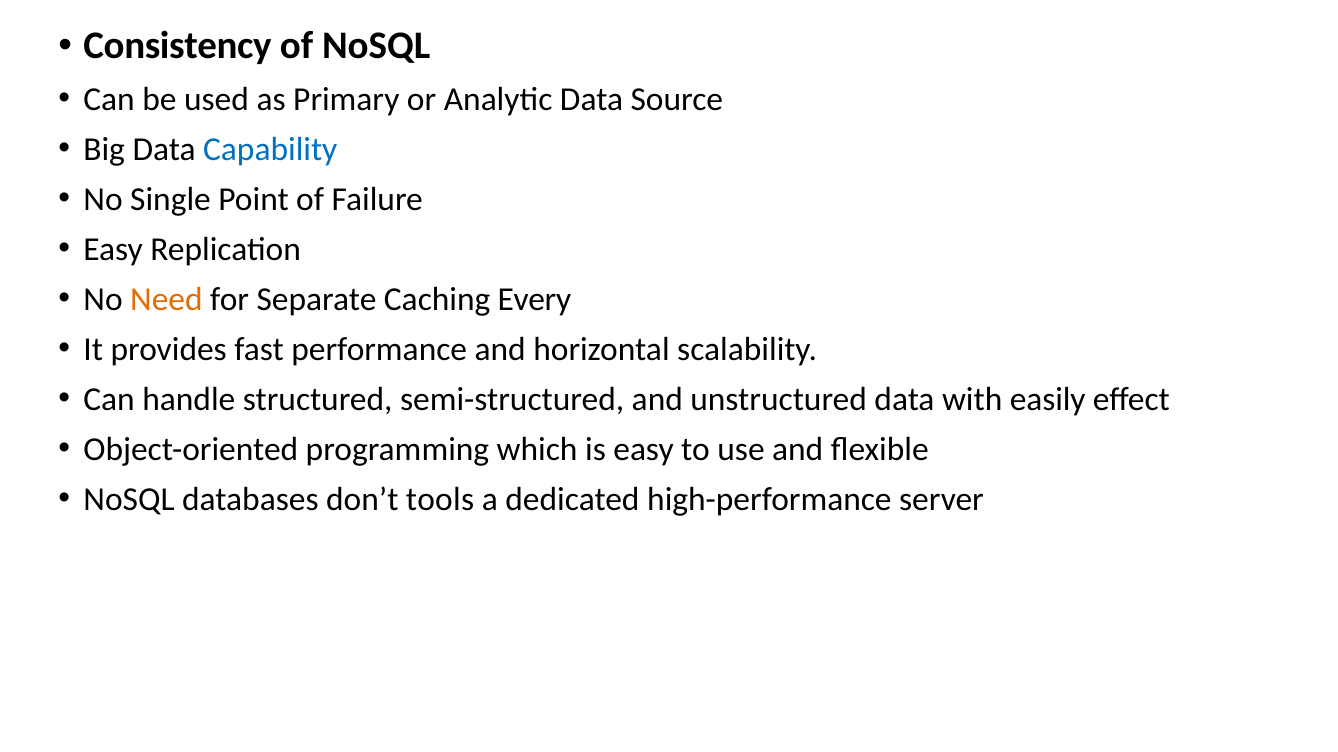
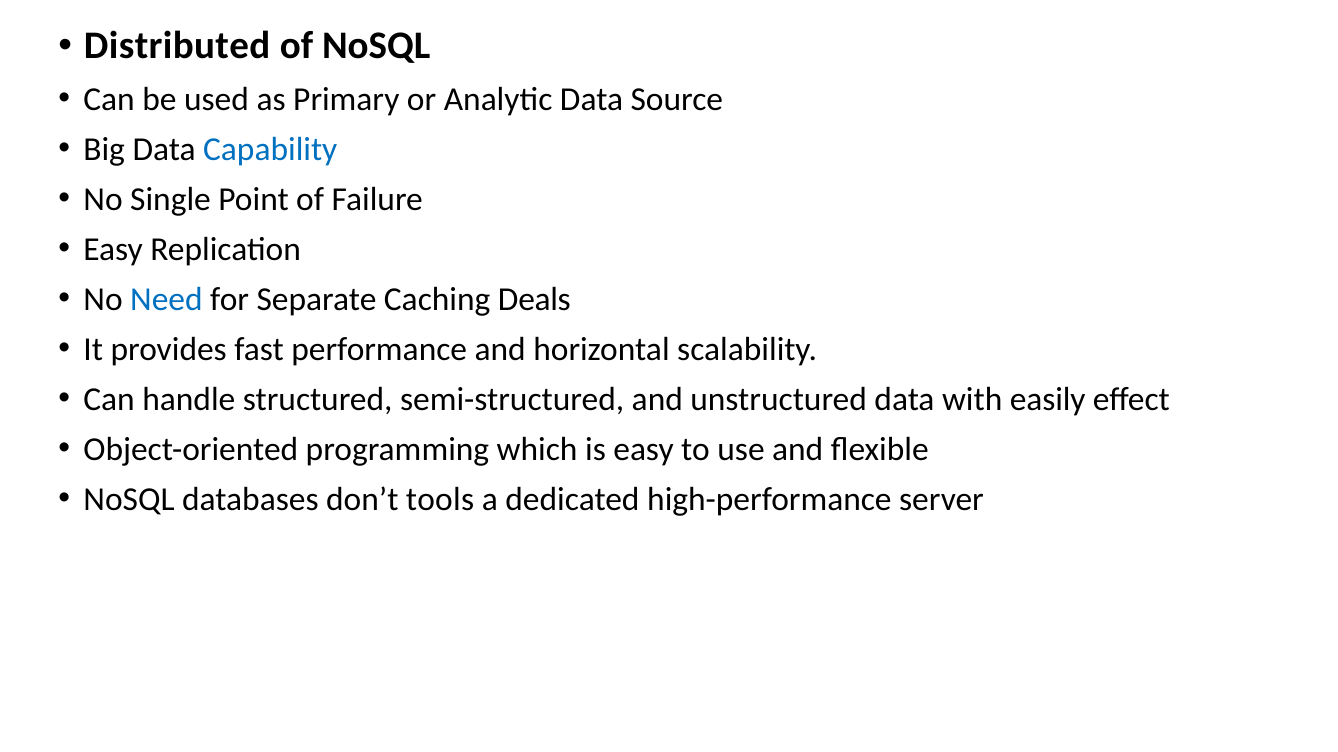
Consistency: Consistency -> Distributed
Need colour: orange -> blue
Every: Every -> Deals
